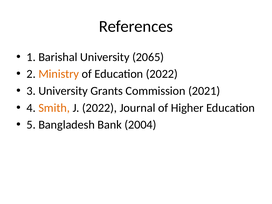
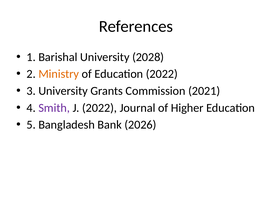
2065: 2065 -> 2028
Smith colour: orange -> purple
2004: 2004 -> 2026
